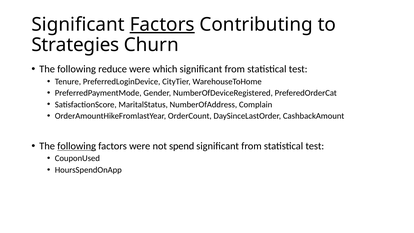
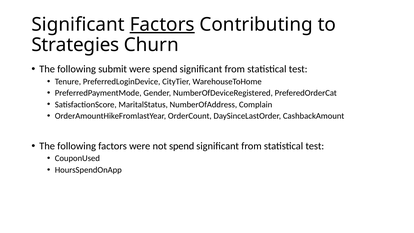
reduce: reduce -> submit
were which: which -> spend
following at (77, 146) underline: present -> none
